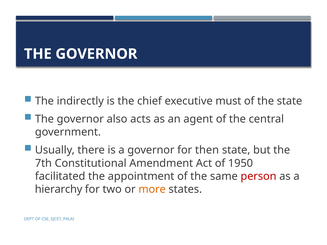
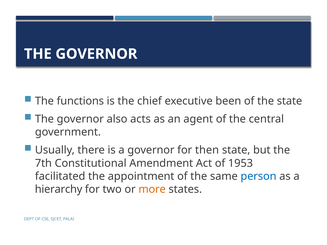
indirectly: indirectly -> functions
must: must -> been
1950: 1950 -> 1953
person colour: red -> blue
